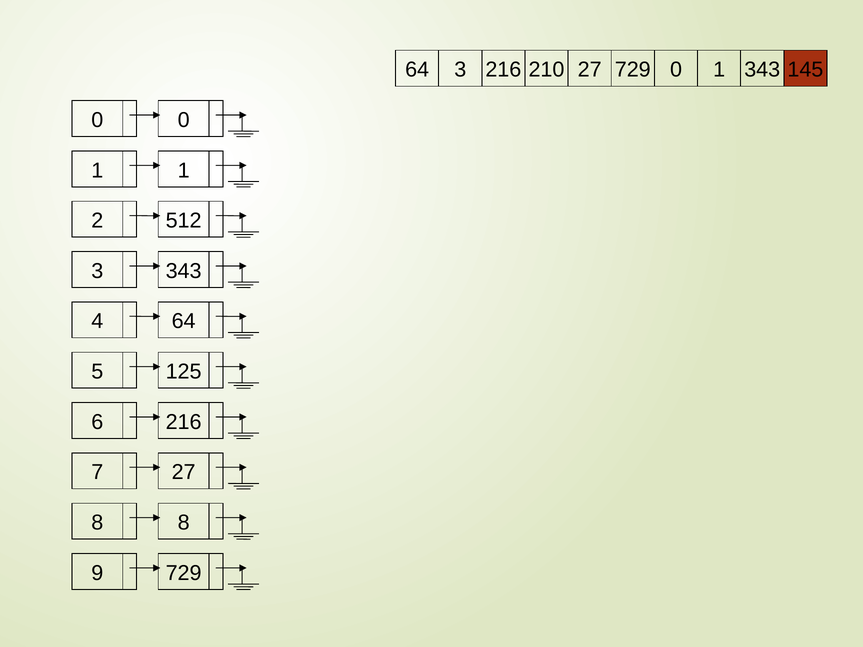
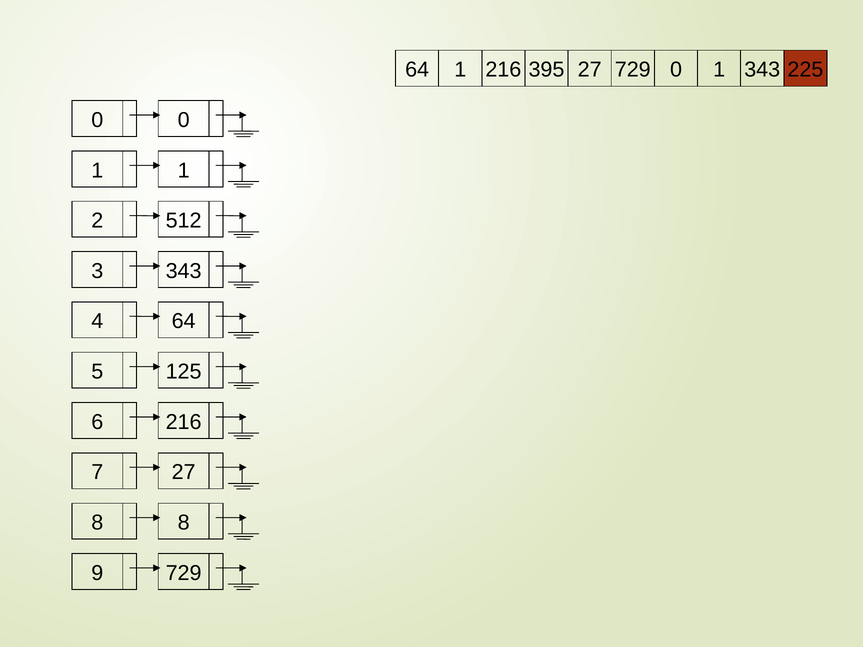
64 3: 3 -> 1
210: 210 -> 395
145: 145 -> 225
